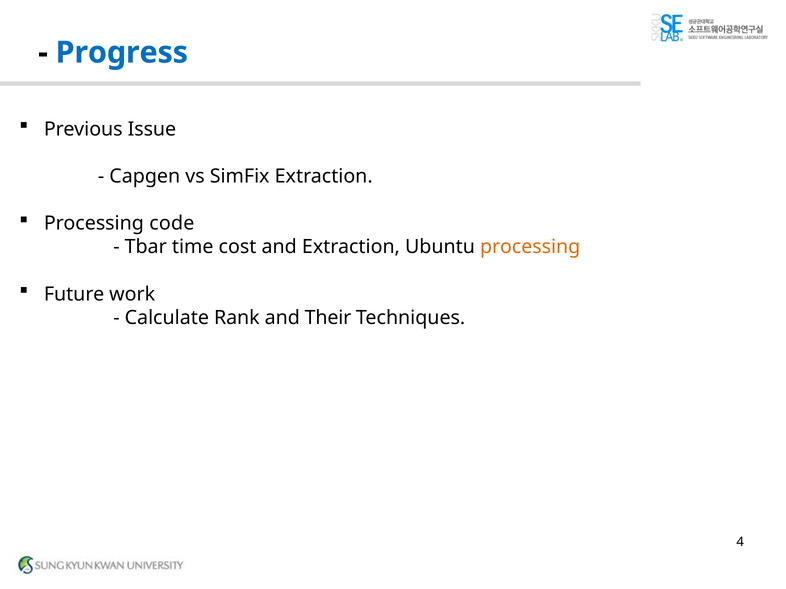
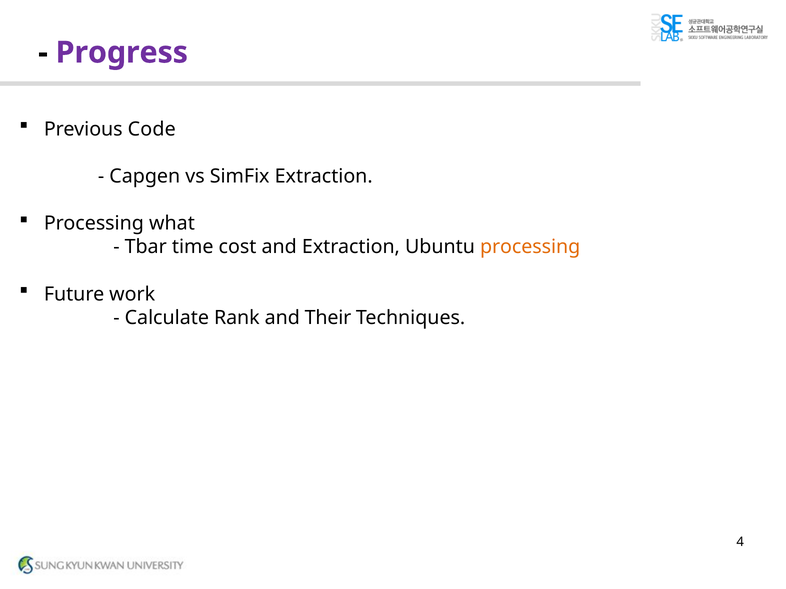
Progress colour: blue -> purple
Issue: Issue -> Code
code: code -> what
